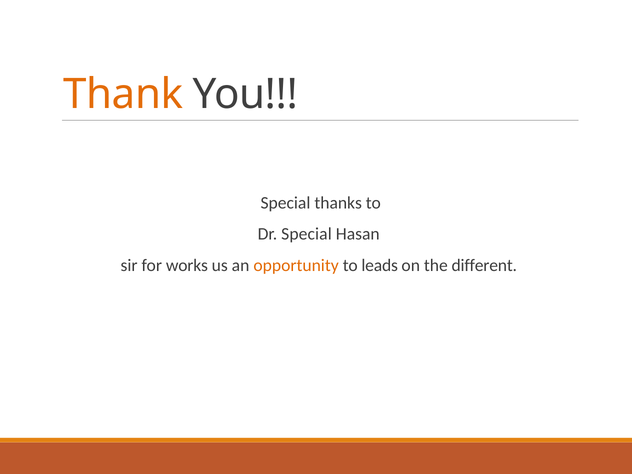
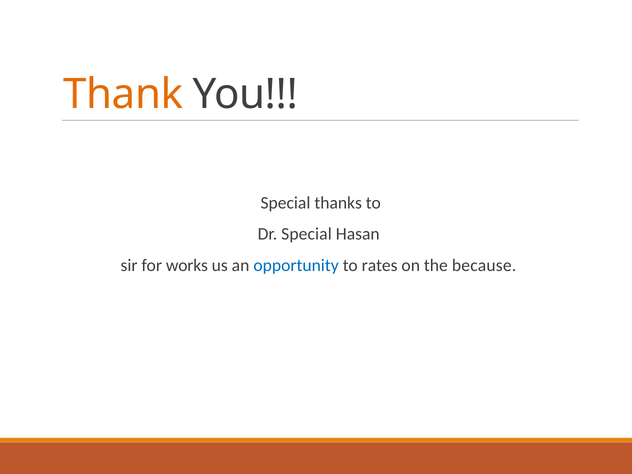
opportunity colour: orange -> blue
leads: leads -> rates
different: different -> because
